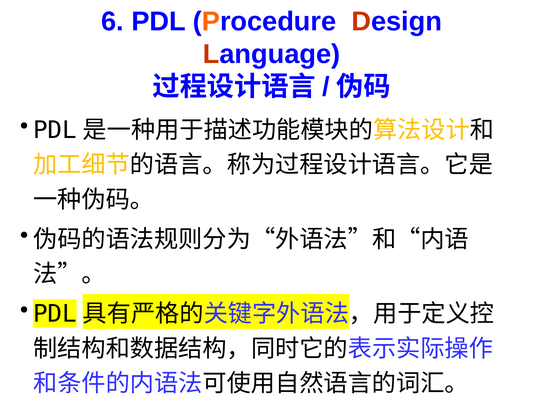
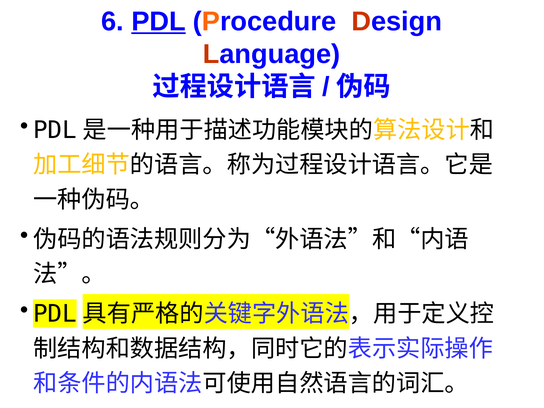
PDL underline: none -> present
